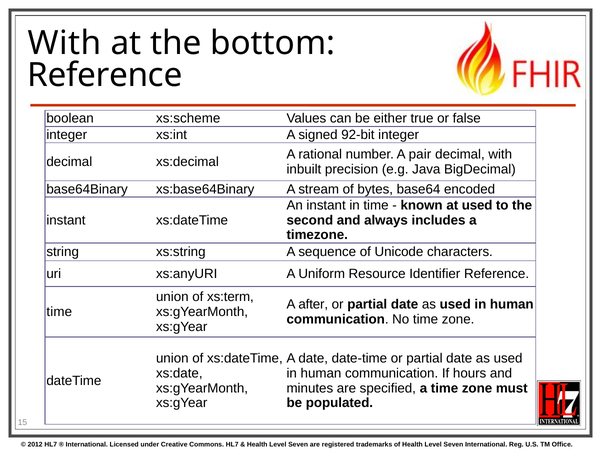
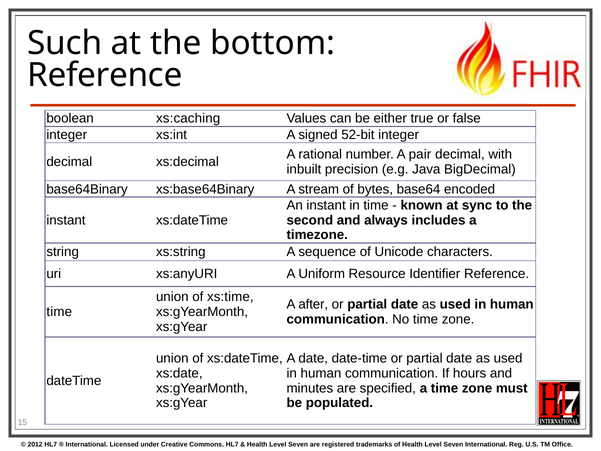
With at (65, 43): With -> Such
xs:scheme: xs:scheme -> xs:caching
92-bit: 92-bit -> 52-bit
at used: used -> sync
xs:term: xs:term -> xs:time
